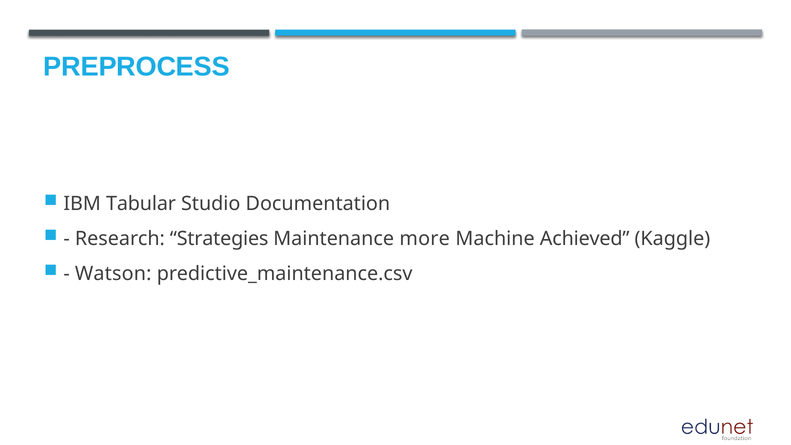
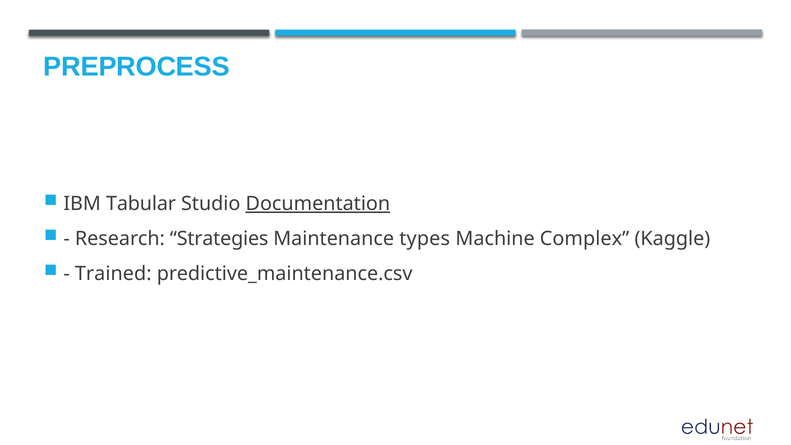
Documentation underline: none -> present
more: more -> types
Achieved: Achieved -> Complex
Watson: Watson -> Trained
